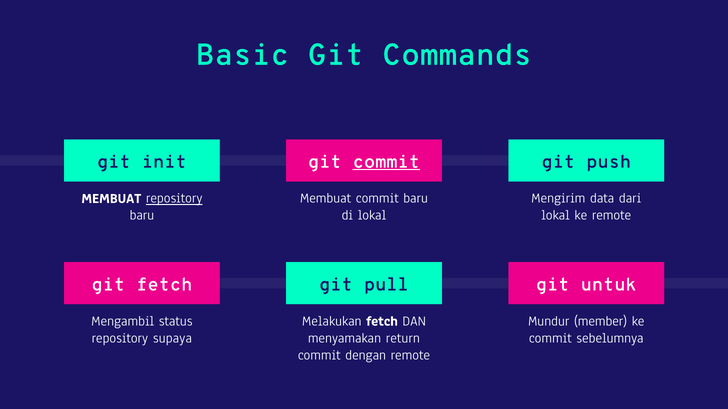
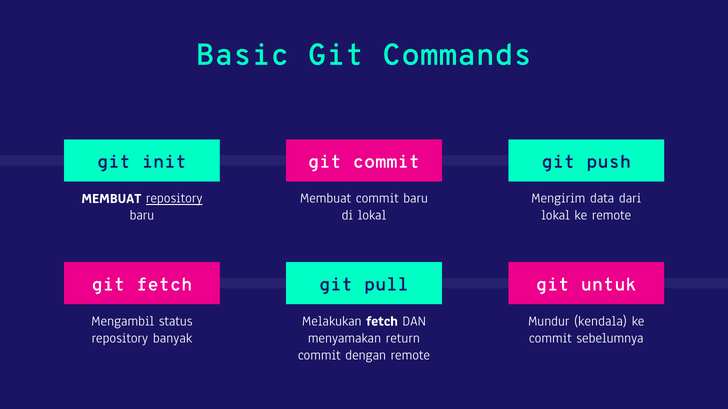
commit at (386, 162) underline: present -> none
member: member -> kendala
supaya: supaya -> banyak
